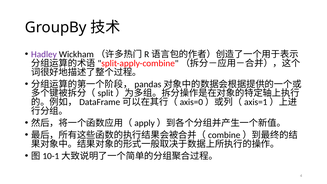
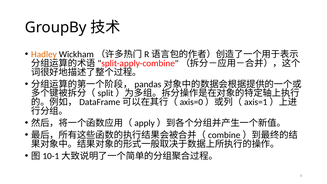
Hadley colour: purple -> orange
